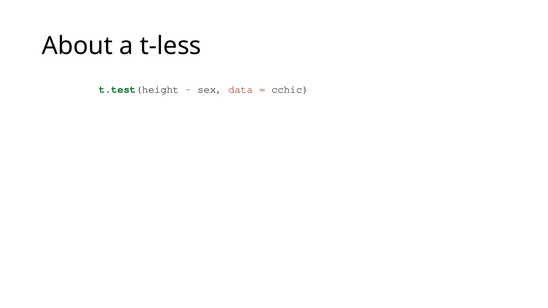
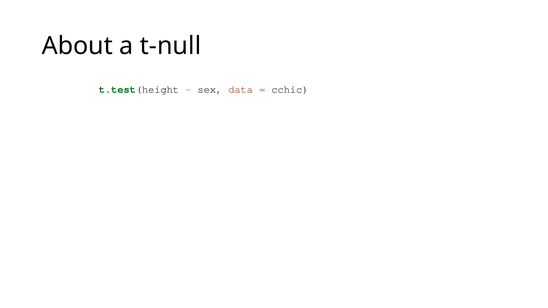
t-less: t-less -> t-null
